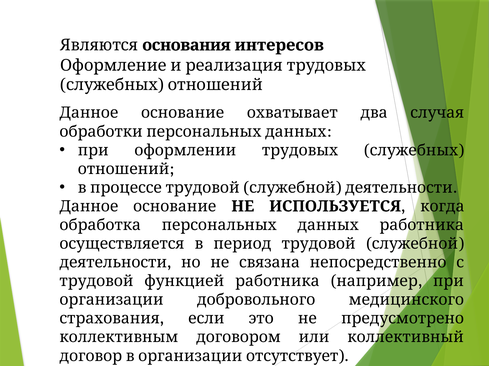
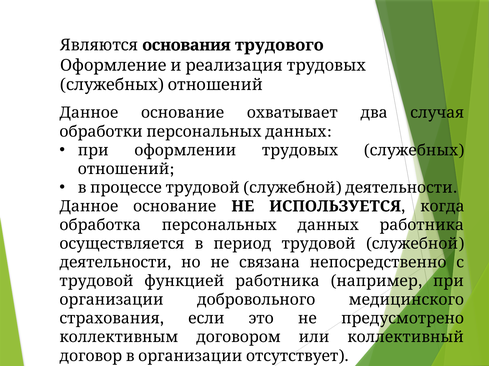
интересов: интересов -> трудового
